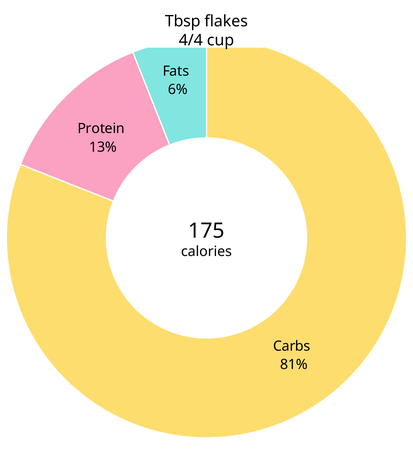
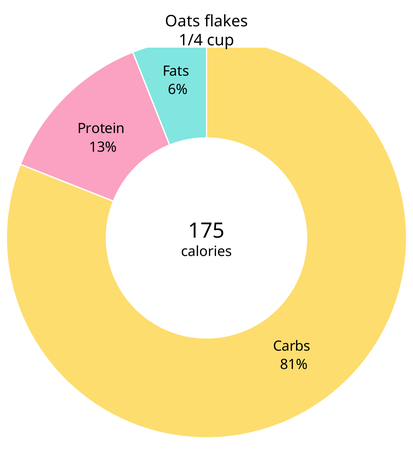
Tbsp: Tbsp -> Oats
4/4: 4/4 -> 1/4
